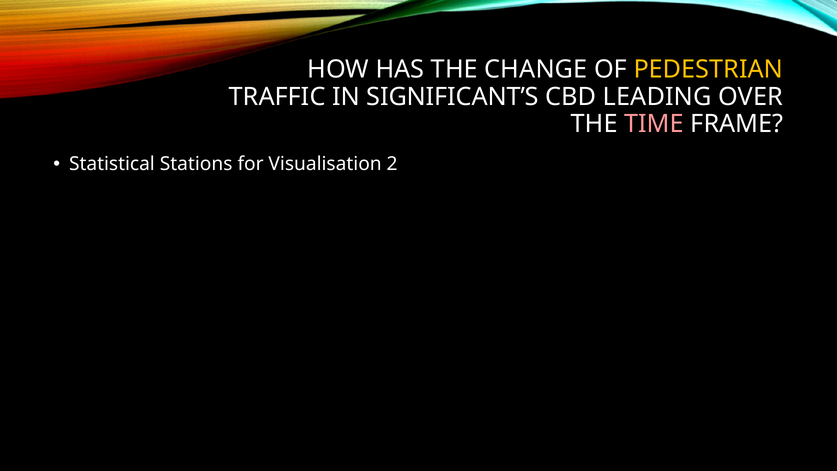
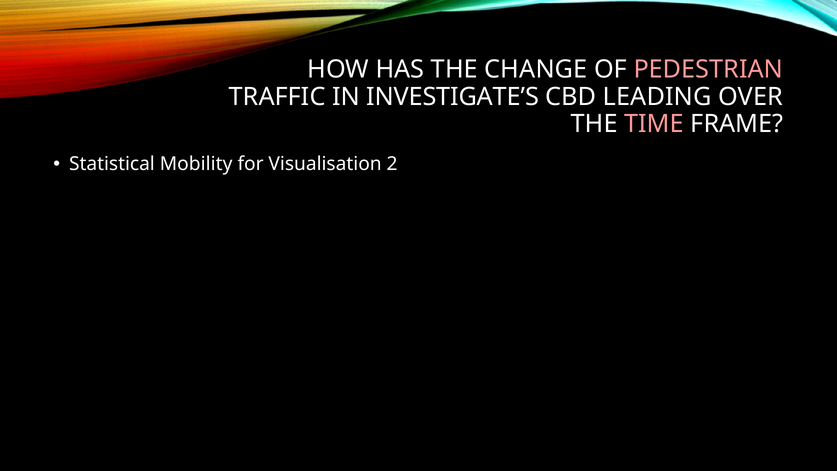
PEDESTRIAN colour: yellow -> pink
SIGNIFICANT’S: SIGNIFICANT’S -> INVESTIGATE’S
Stations: Stations -> Mobility
